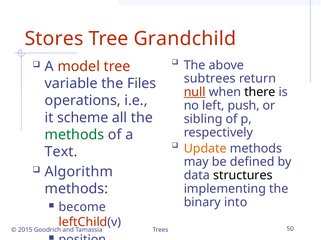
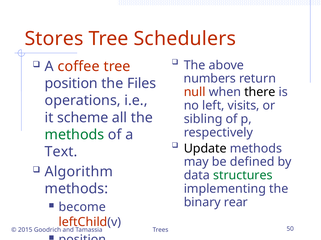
Grandchild: Grandchild -> Schedulers
model: model -> coffee
subtrees: subtrees -> numbers
variable at (71, 84): variable -> position
null underline: present -> none
push: push -> visits
Update colour: orange -> black
structures colour: black -> green
into: into -> rear
